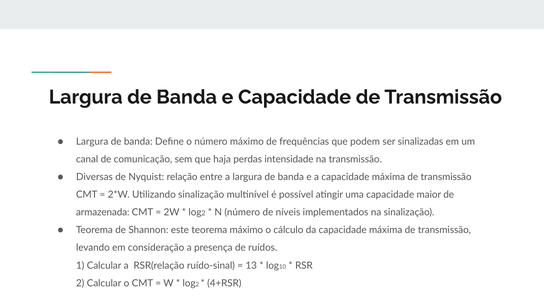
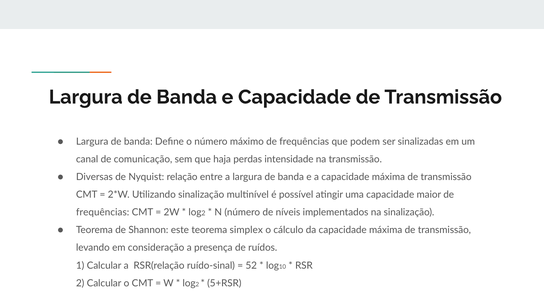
armazenada at (103, 212): armazenada -> frequências
teorema máximo: máximo -> simplex
13: 13 -> 52
4+RSR: 4+RSR -> 5+RSR
